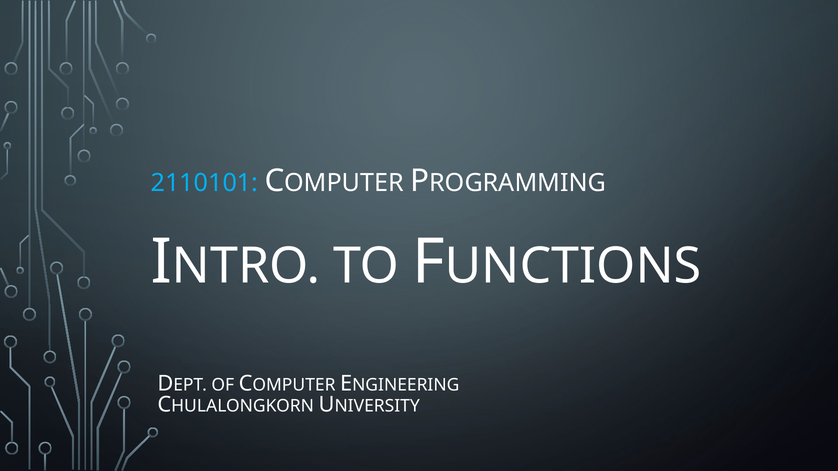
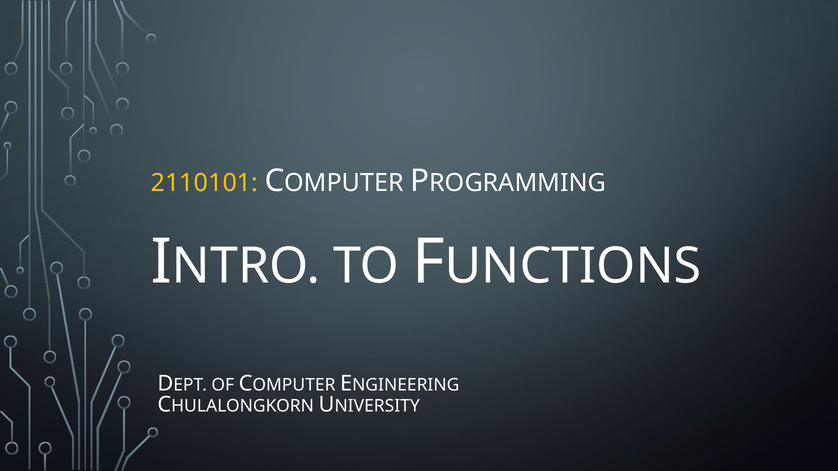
2110101 colour: light blue -> yellow
